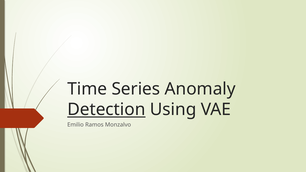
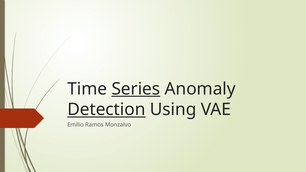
Series underline: none -> present
